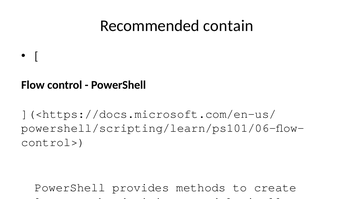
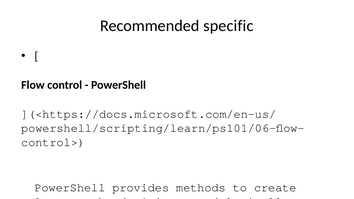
contain: contain -> specific
